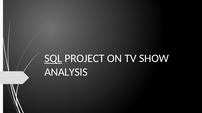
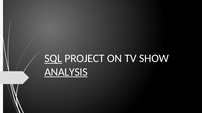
ANALYSIS underline: none -> present
